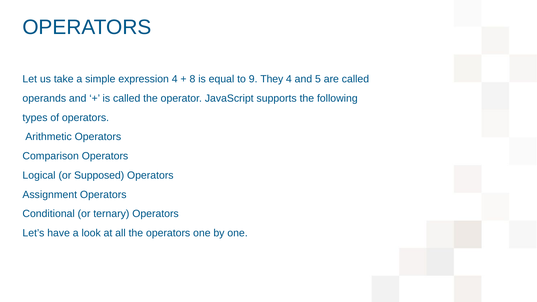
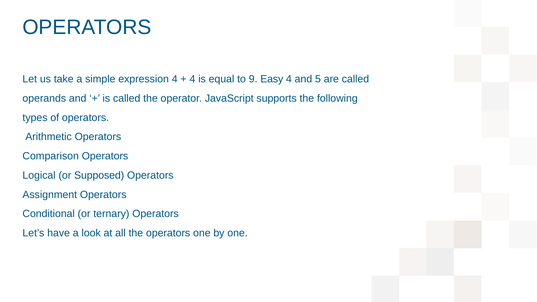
8 at (192, 79): 8 -> 4
They: They -> Easy
